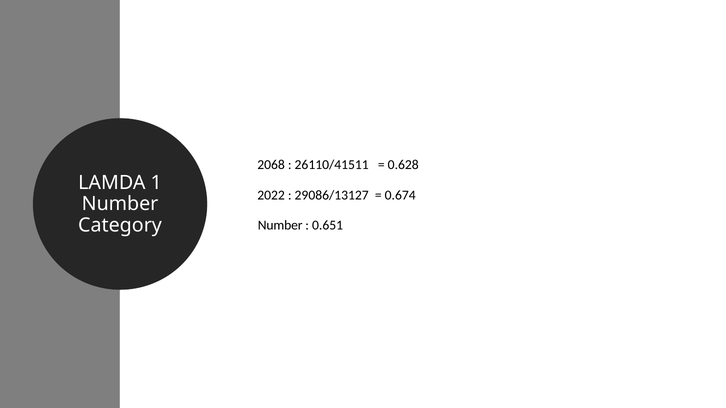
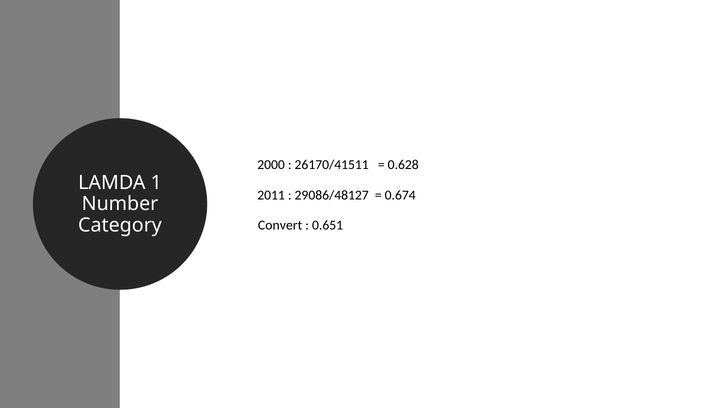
2068: 2068 -> 2000
26110/41511: 26110/41511 -> 26170/41511
2022: 2022 -> 2011
29086/13127: 29086/13127 -> 29086/48127
Number at (280, 226): Number -> Convert
